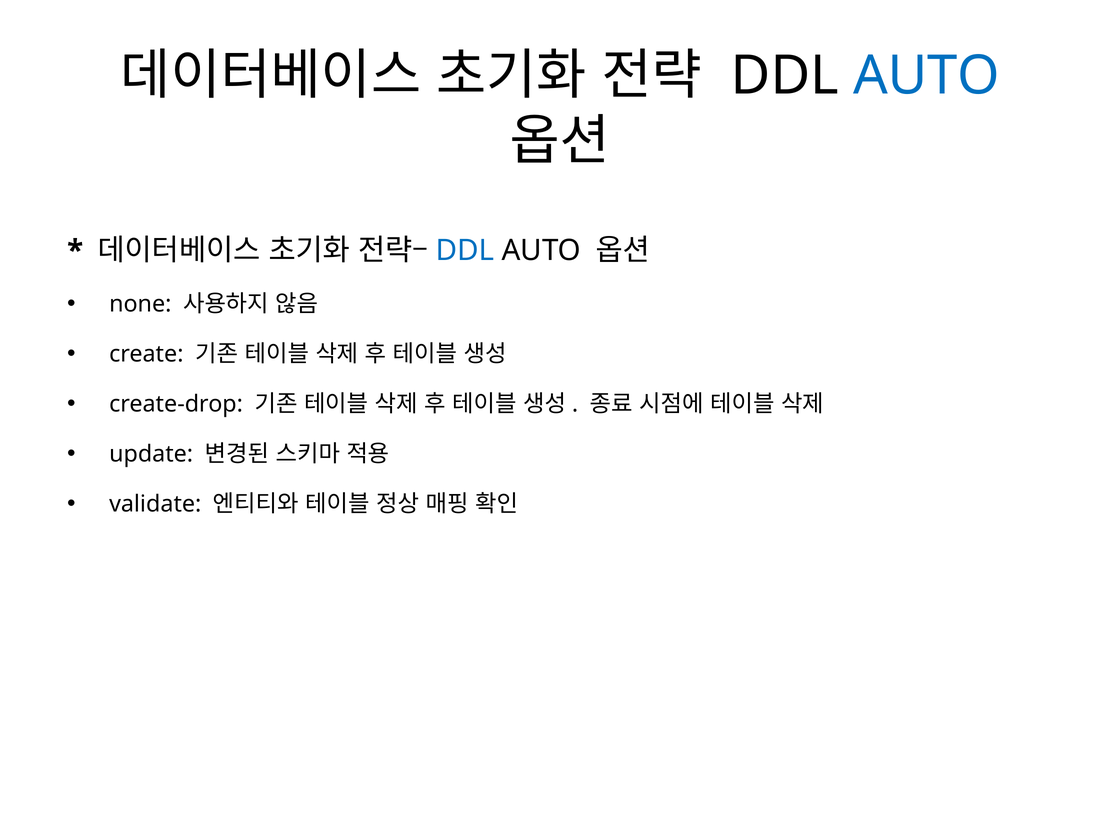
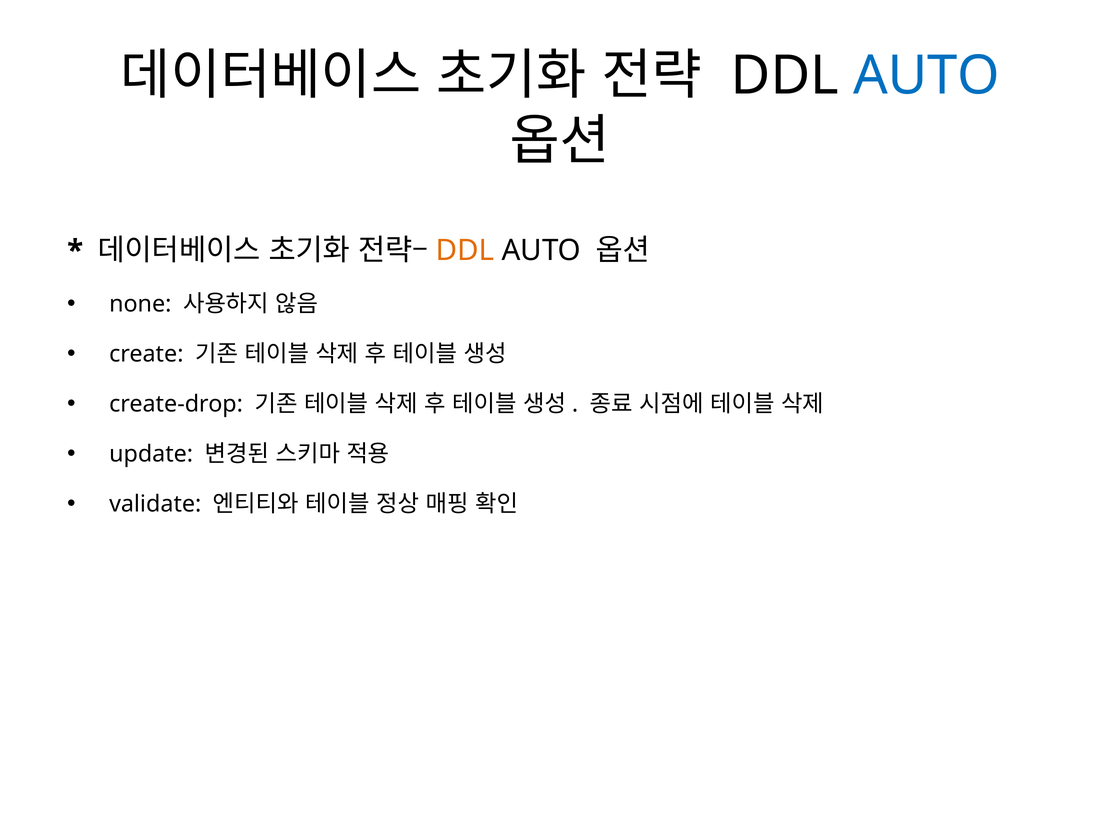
DDL at (465, 251) colour: blue -> orange
